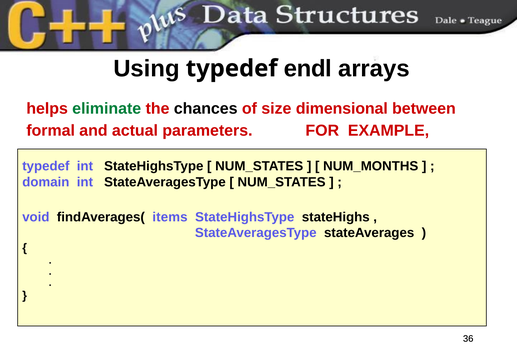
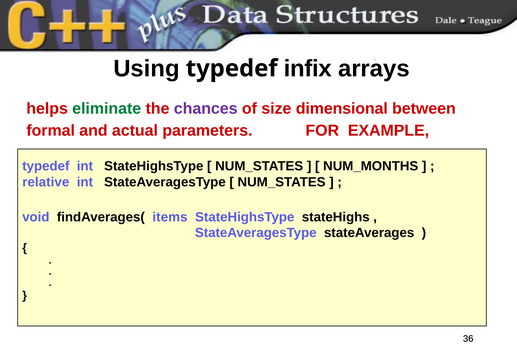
endl: endl -> infix
chances colour: black -> purple
domain: domain -> relative
